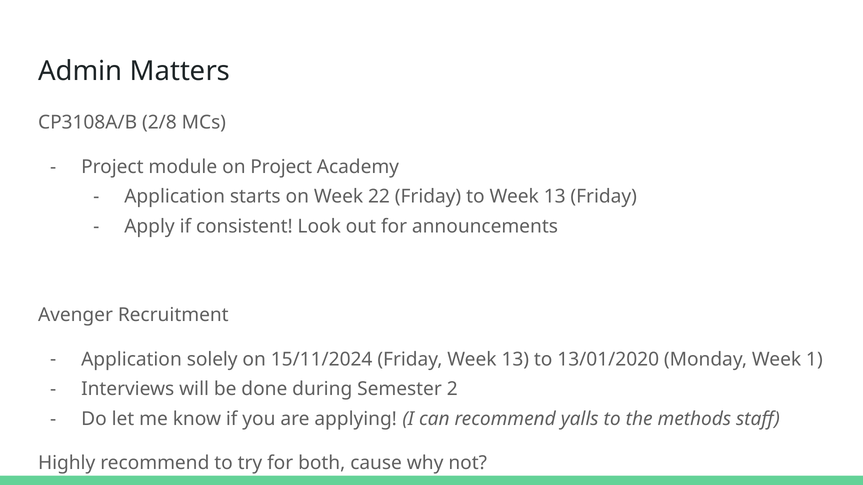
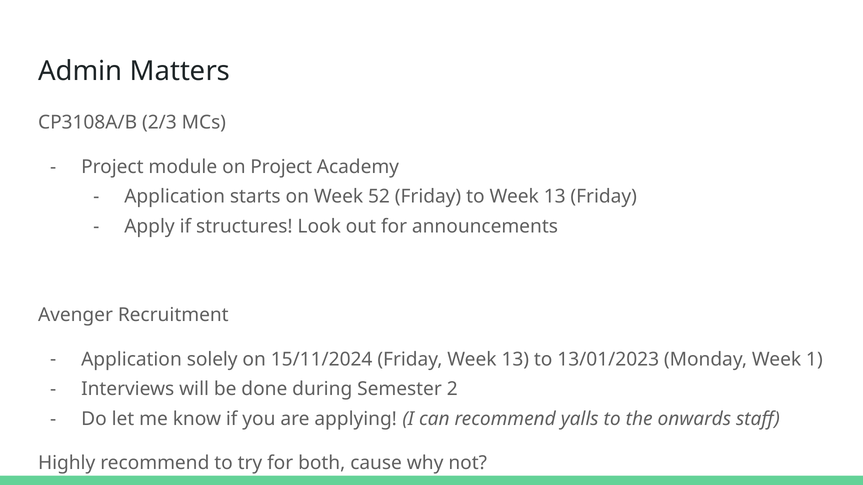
2/8: 2/8 -> 2/3
22: 22 -> 52
consistent: consistent -> structures
13/01/2020: 13/01/2020 -> 13/01/2023
methods: methods -> onwards
